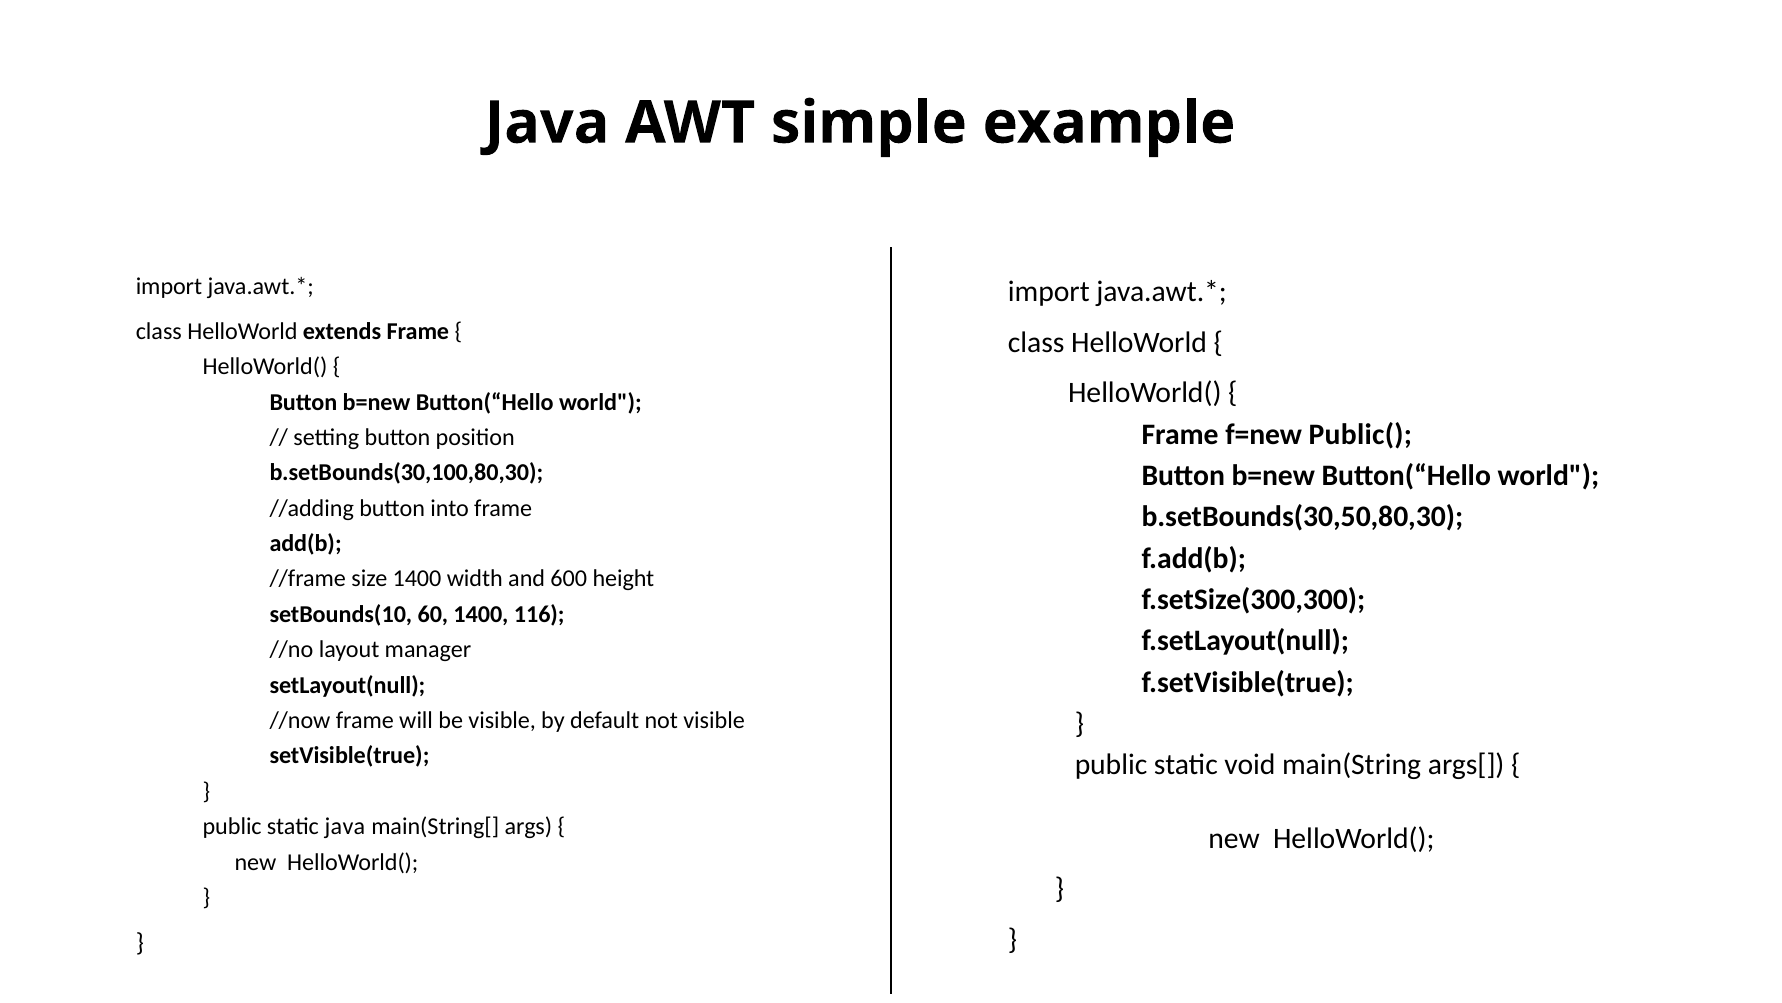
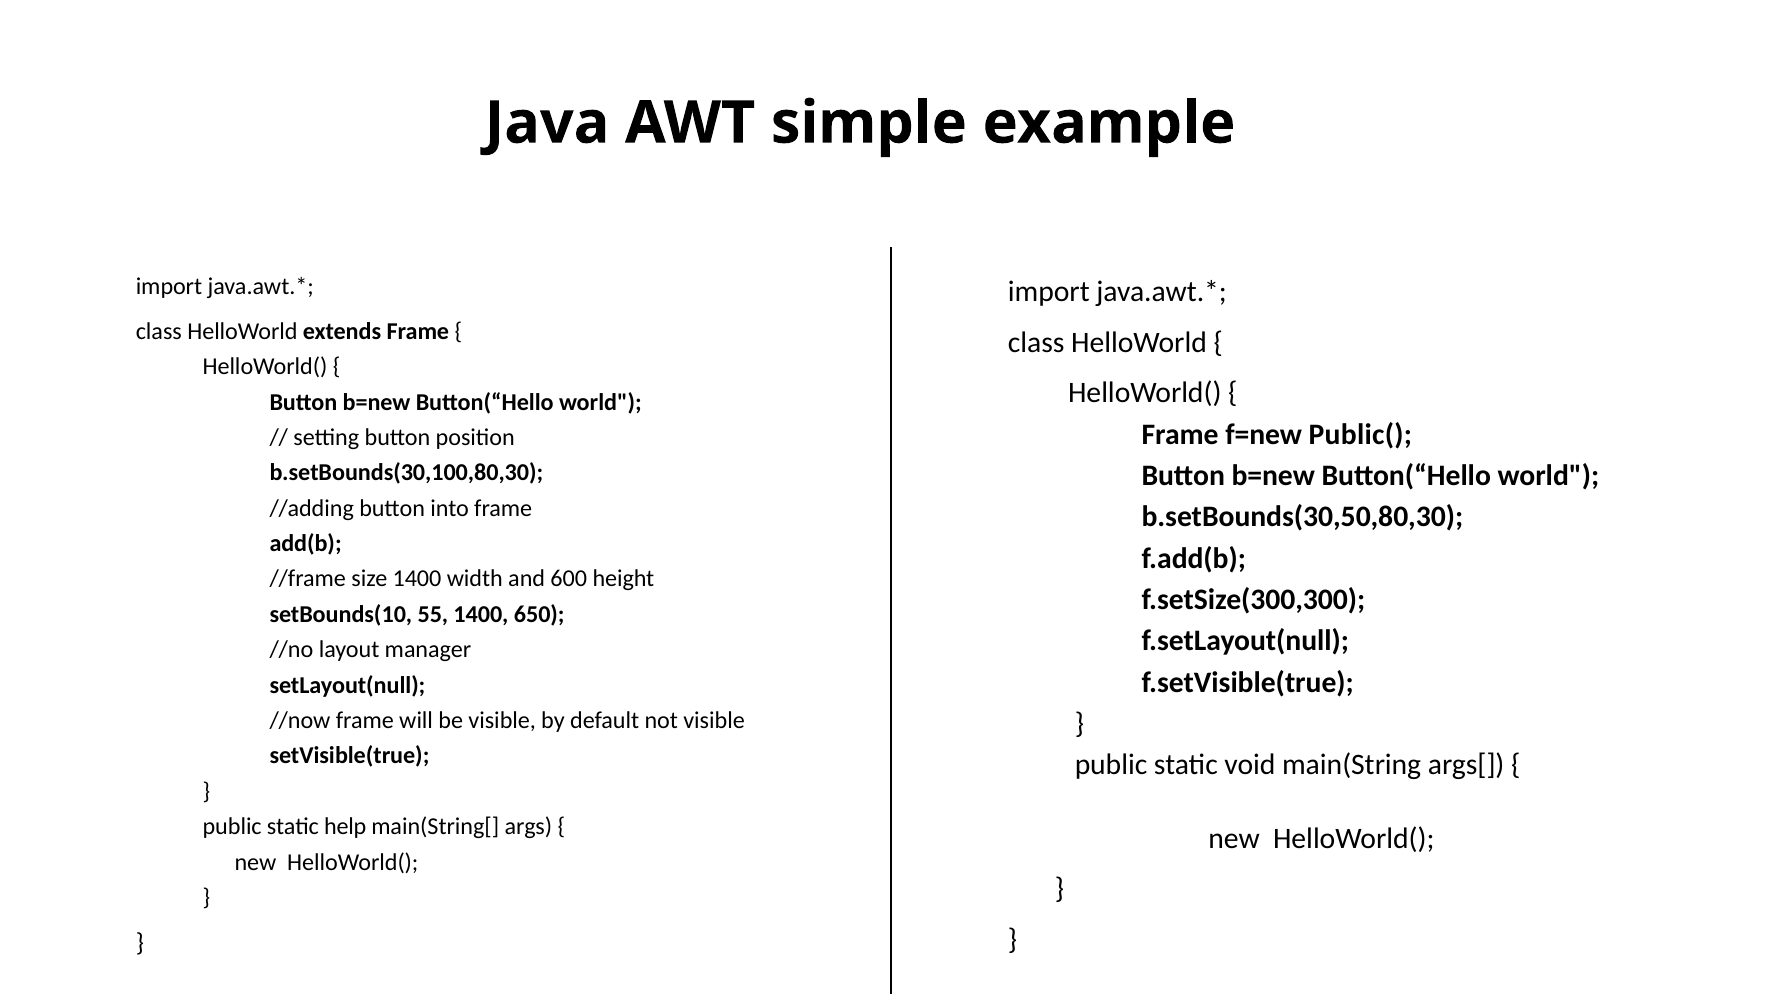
60: 60 -> 55
116: 116 -> 650
static java: java -> help
